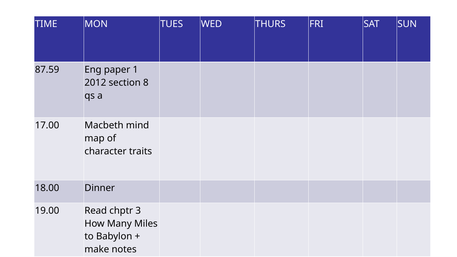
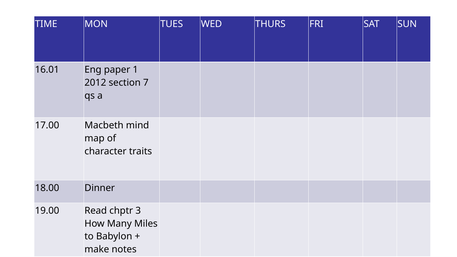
87.59: 87.59 -> 16.01
8: 8 -> 7
